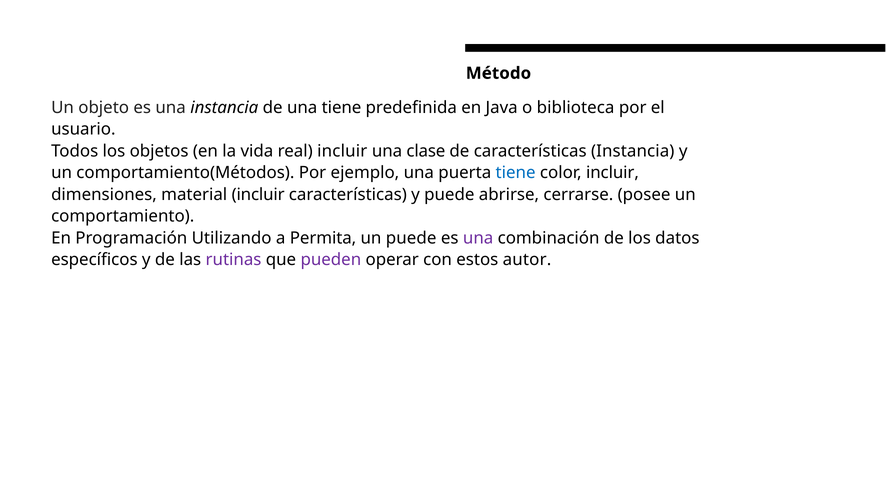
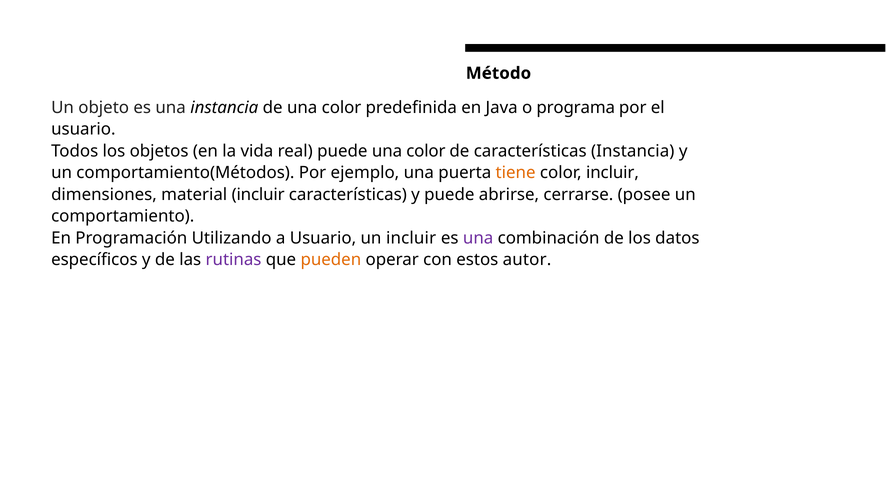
de una tiene: tiene -> color
biblioteca: biblioteca -> programa
real incluir: incluir -> puede
clase at (426, 151): clase -> color
tiene at (516, 173) colour: blue -> orange
a Permita: Permita -> Usuario
un puede: puede -> incluir
pueden colour: purple -> orange
